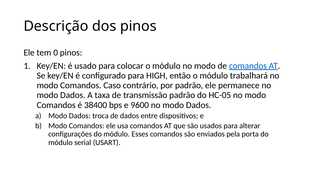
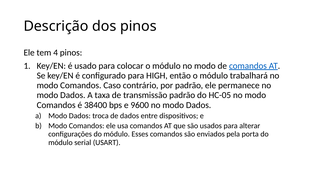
0: 0 -> 4
